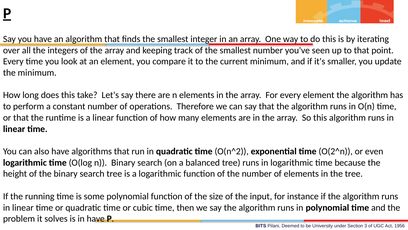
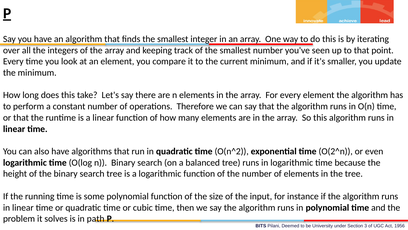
in have: have -> path
